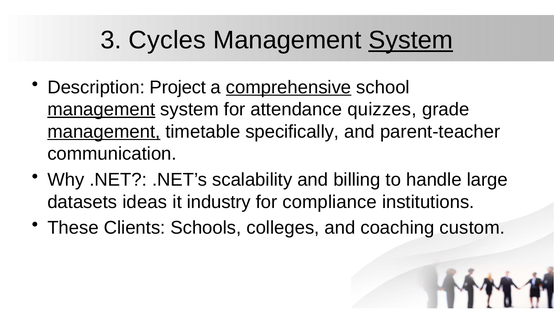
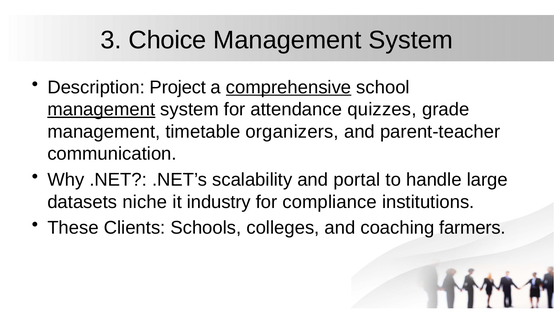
Cycles: Cycles -> Choice
System at (411, 40) underline: present -> none
management at (104, 131) underline: present -> none
specifically: specifically -> organizers
billing: billing -> portal
ideas: ideas -> niche
custom: custom -> farmers
